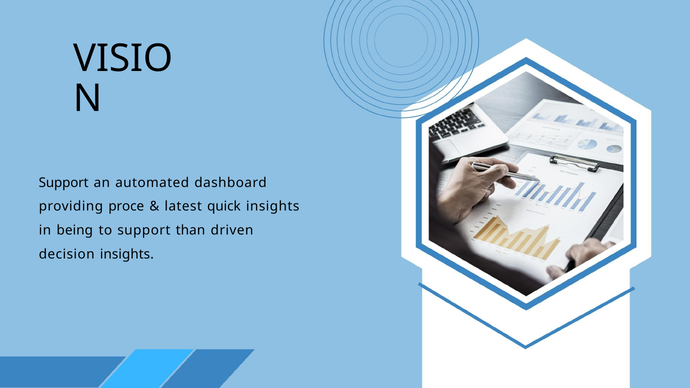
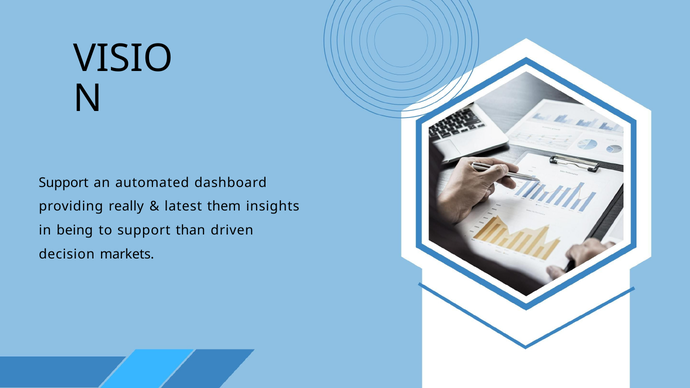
proce: proce -> really
quick: quick -> them
decision insights: insights -> markets
